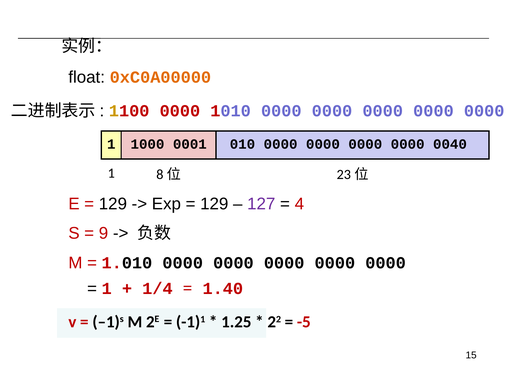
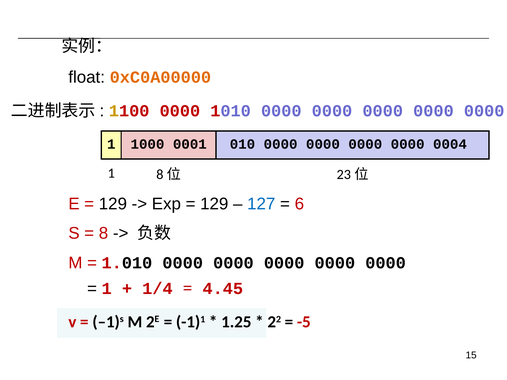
0040: 0040 -> 0004
127 colour: purple -> blue
4: 4 -> 6
9: 9 -> 8
1.40: 1.40 -> 4.45
